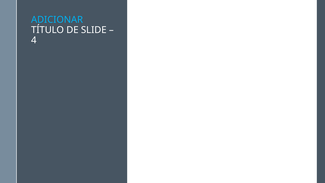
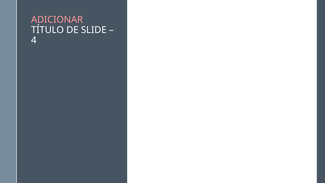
ADICIONAR colour: light blue -> pink
